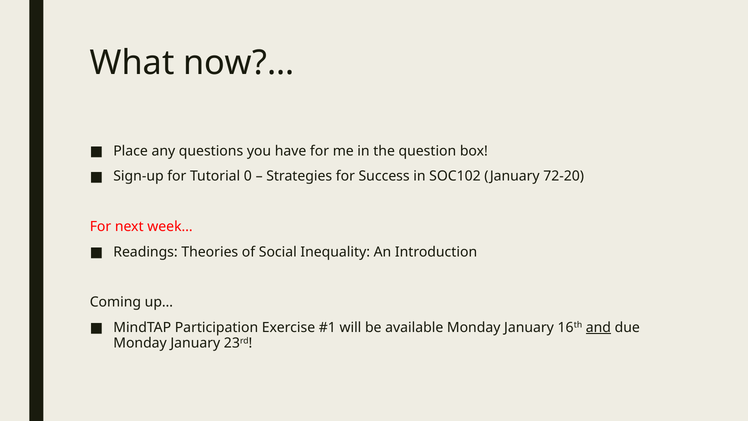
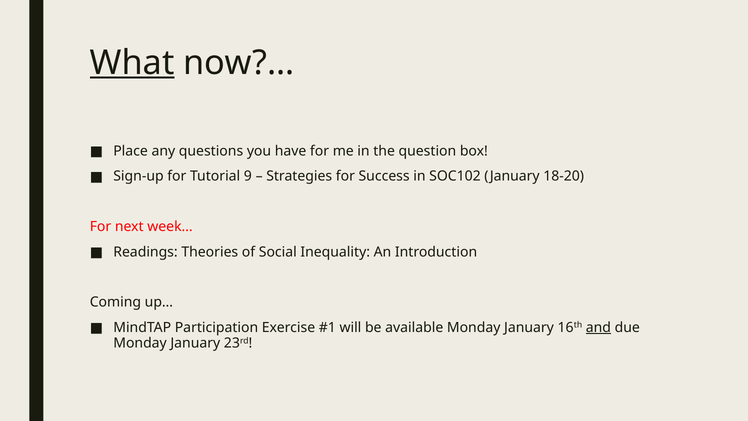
What underline: none -> present
0: 0 -> 9
72-20: 72-20 -> 18-20
